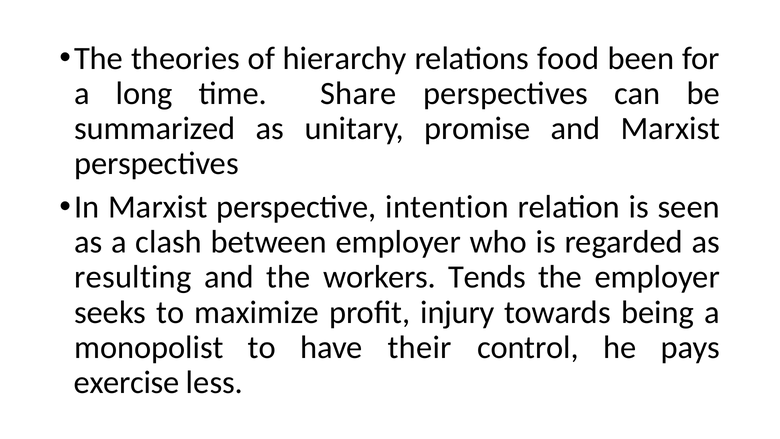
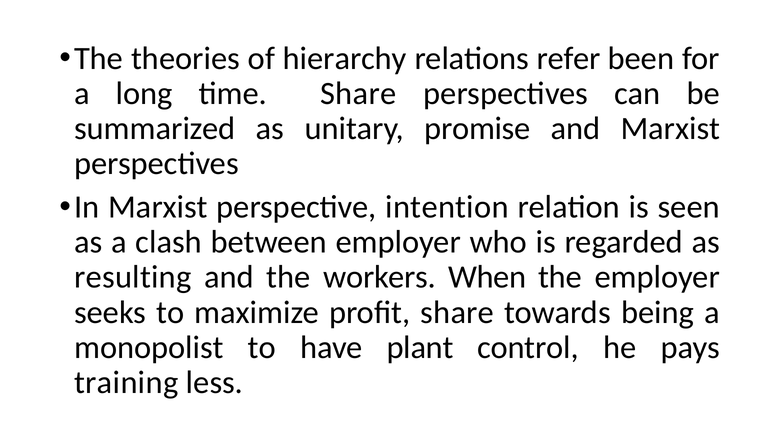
food: food -> refer
Tends: Tends -> When
profit injury: injury -> share
their: their -> plant
exercise: exercise -> training
